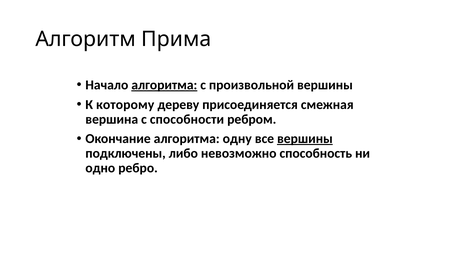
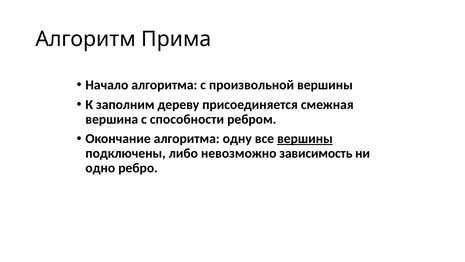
алгоритма at (164, 85) underline: present -> none
которому: которому -> заполним
способность: способность -> зависимость
